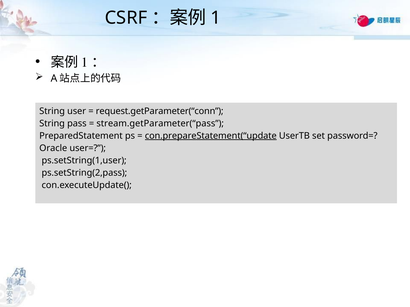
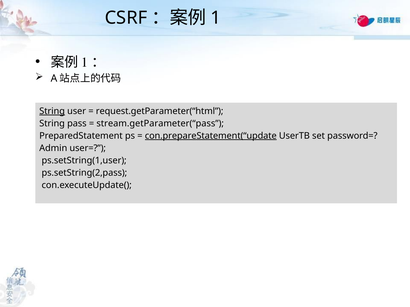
String at (52, 111) underline: none -> present
request.getParameter(“conn: request.getParameter(“conn -> request.getParameter(“html
Oracle: Oracle -> Admin
